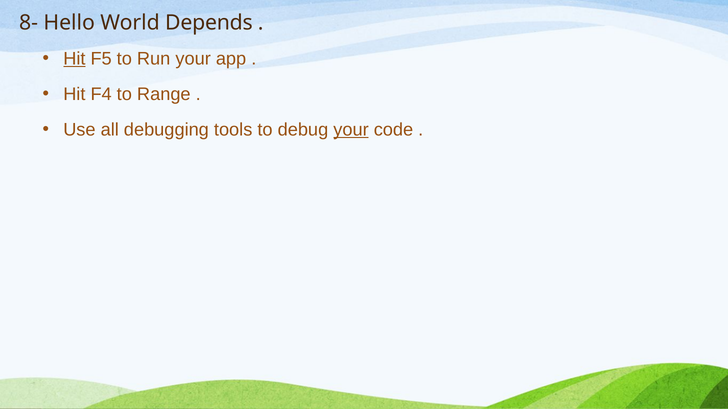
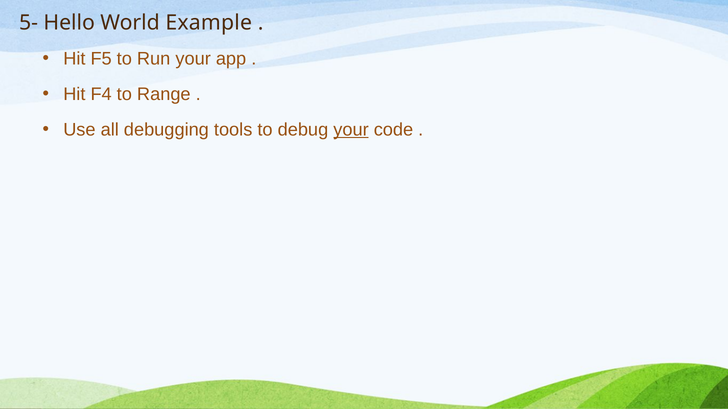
8-: 8- -> 5-
Depends: Depends -> Example
Hit at (74, 59) underline: present -> none
